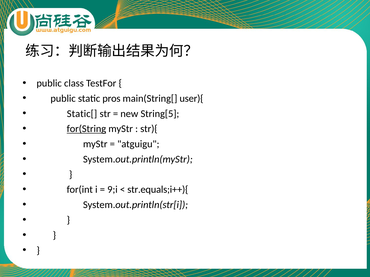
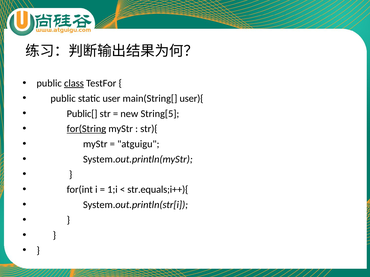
class underline: none -> present
pros: pros -> user
Static[: Static[ -> Public[
9;i: 9;i -> 1;i
